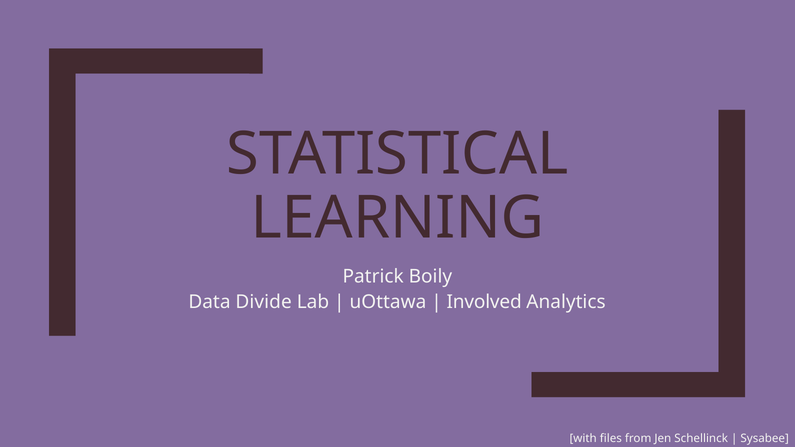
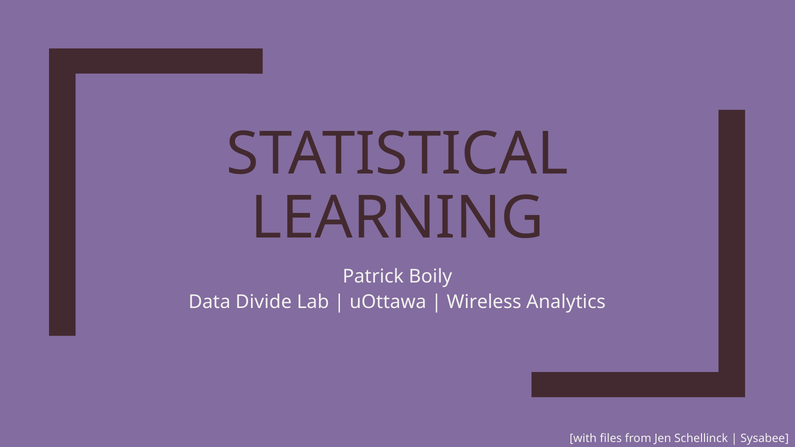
Involved: Involved -> Wireless
